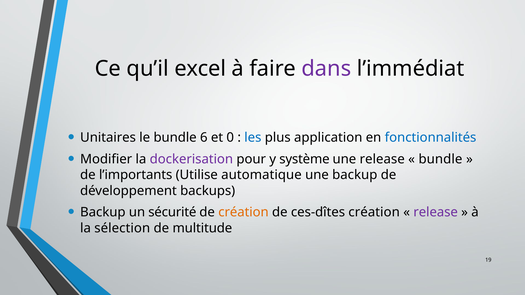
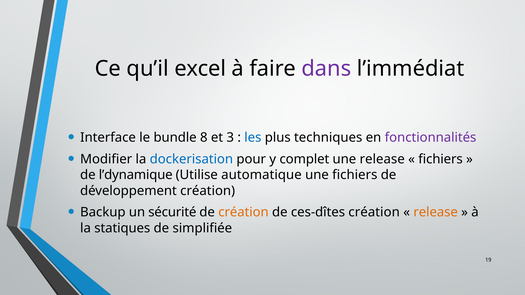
Unitaires: Unitaires -> Interface
6: 6 -> 8
0: 0 -> 3
application: application -> techniques
fonctionnalités colour: blue -> purple
dockerisation colour: purple -> blue
système: système -> complet
bundle at (440, 159): bundle -> fichiers
l’importants: l’importants -> l’dynamique
une backup: backup -> fichiers
développement backups: backups -> création
release at (436, 213) colour: purple -> orange
sélection: sélection -> statiques
multitude: multitude -> simplifiée
